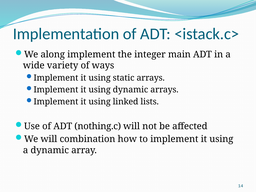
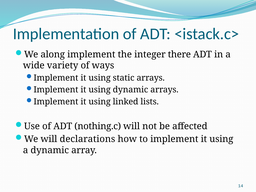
main: main -> there
combination: combination -> declarations
